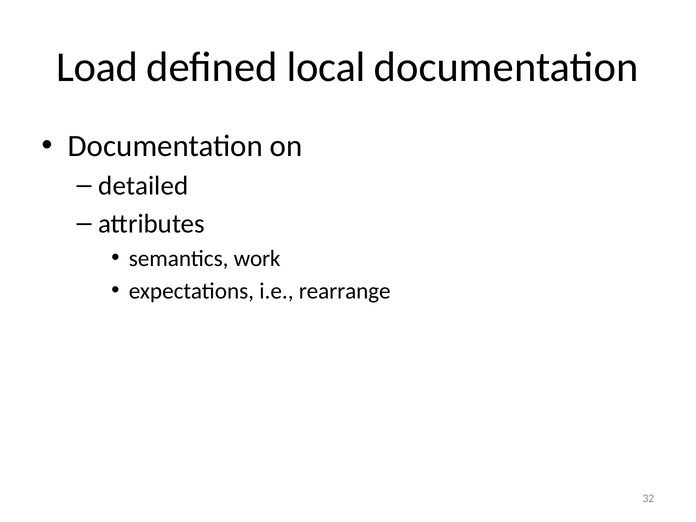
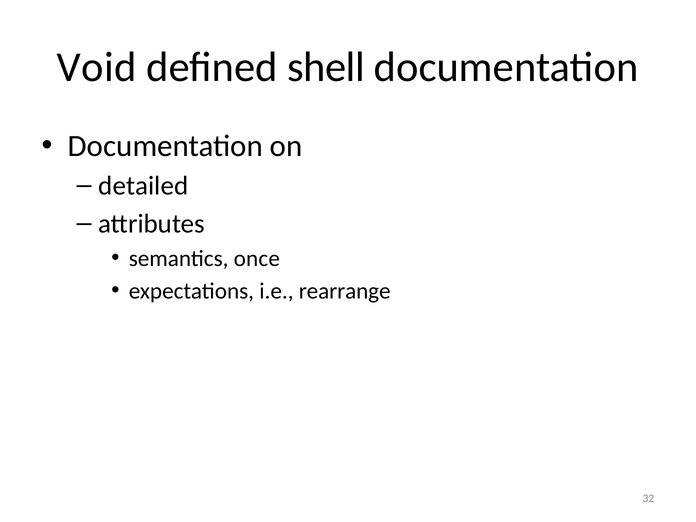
Load: Load -> Void
local: local -> shell
work: work -> once
